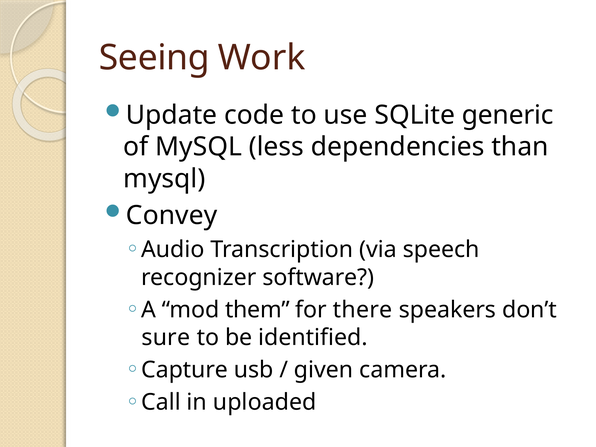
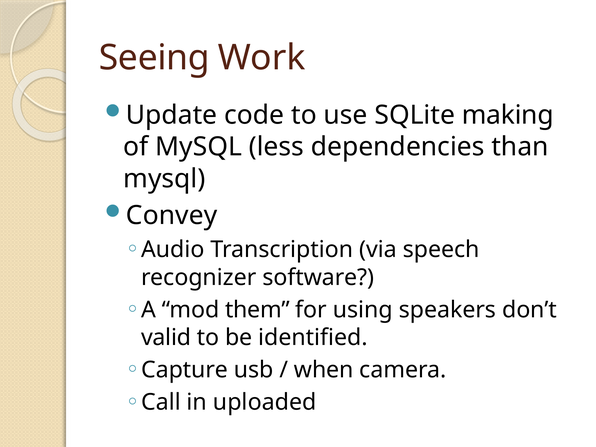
generic: generic -> making
there: there -> using
sure: sure -> valid
given: given -> when
